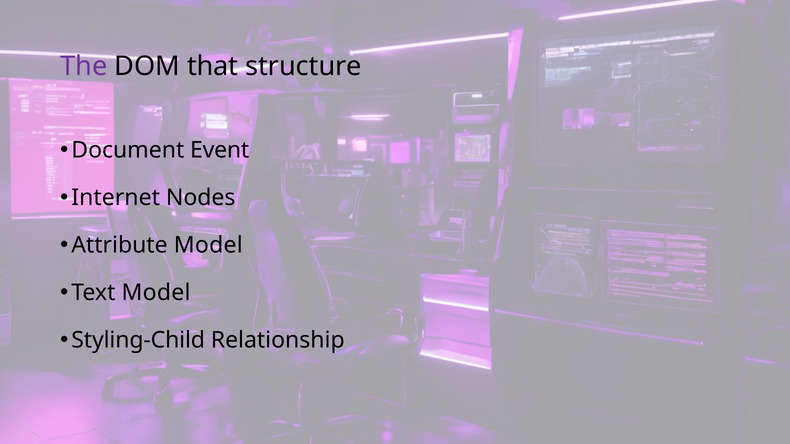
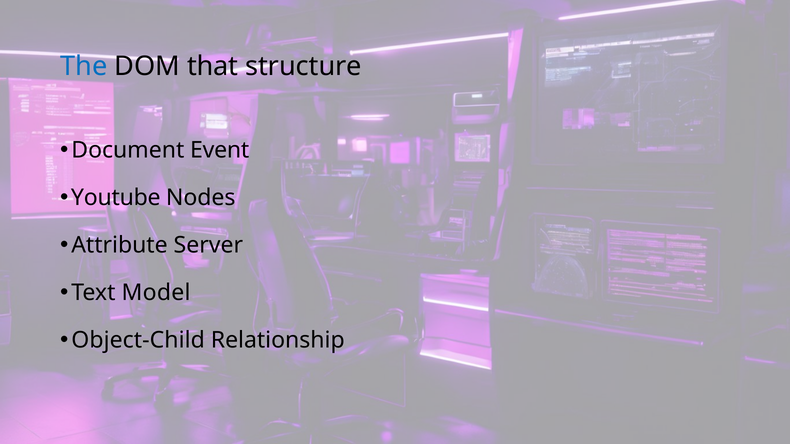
The colour: purple -> blue
Internet: Internet -> Youtube
Attribute Model: Model -> Server
Styling-Child: Styling-Child -> Object-Child
